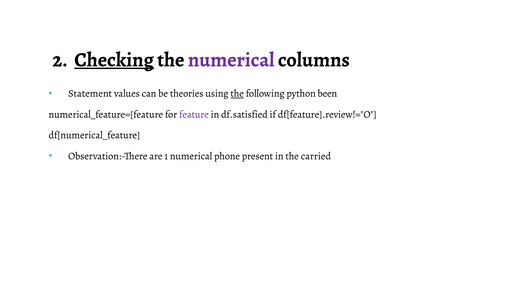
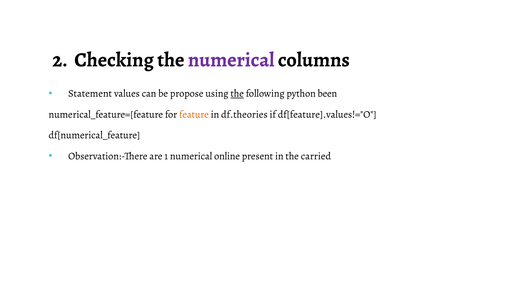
Checking underline: present -> none
theories: theories -> propose
feature colour: purple -> orange
df.satisfied: df.satisfied -> df.theories
df[feature].review!="O: df[feature].review!="O -> df[feature].values!="O
phone: phone -> online
